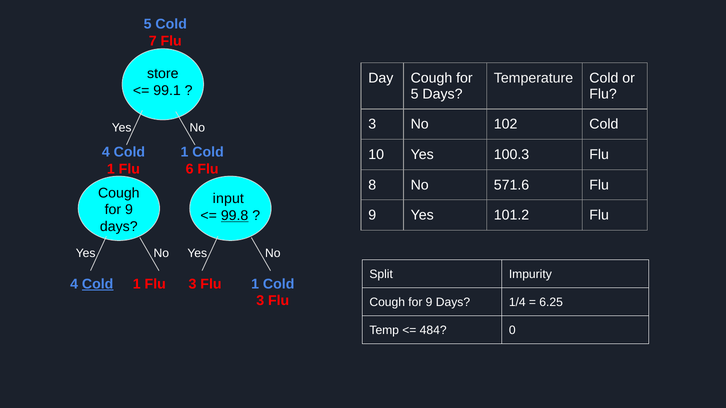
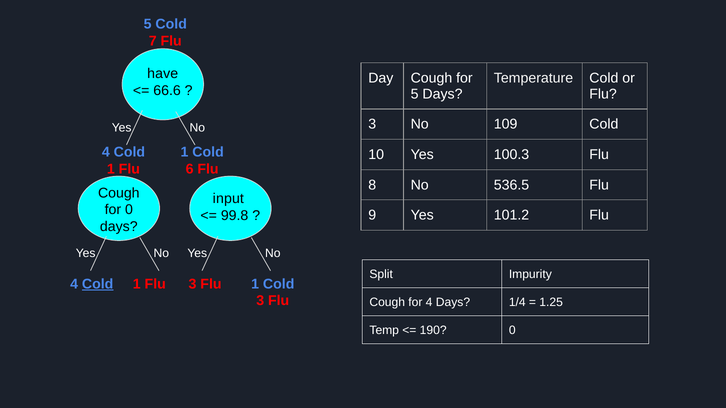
store: store -> have
99.1: 99.1 -> 66.6
102: 102 -> 109
571.6: 571.6 -> 536.5
9 at (129, 210): 9 -> 0
99.8 underline: present -> none
9 at (429, 302): 9 -> 4
6.25: 6.25 -> 1.25
484: 484 -> 190
